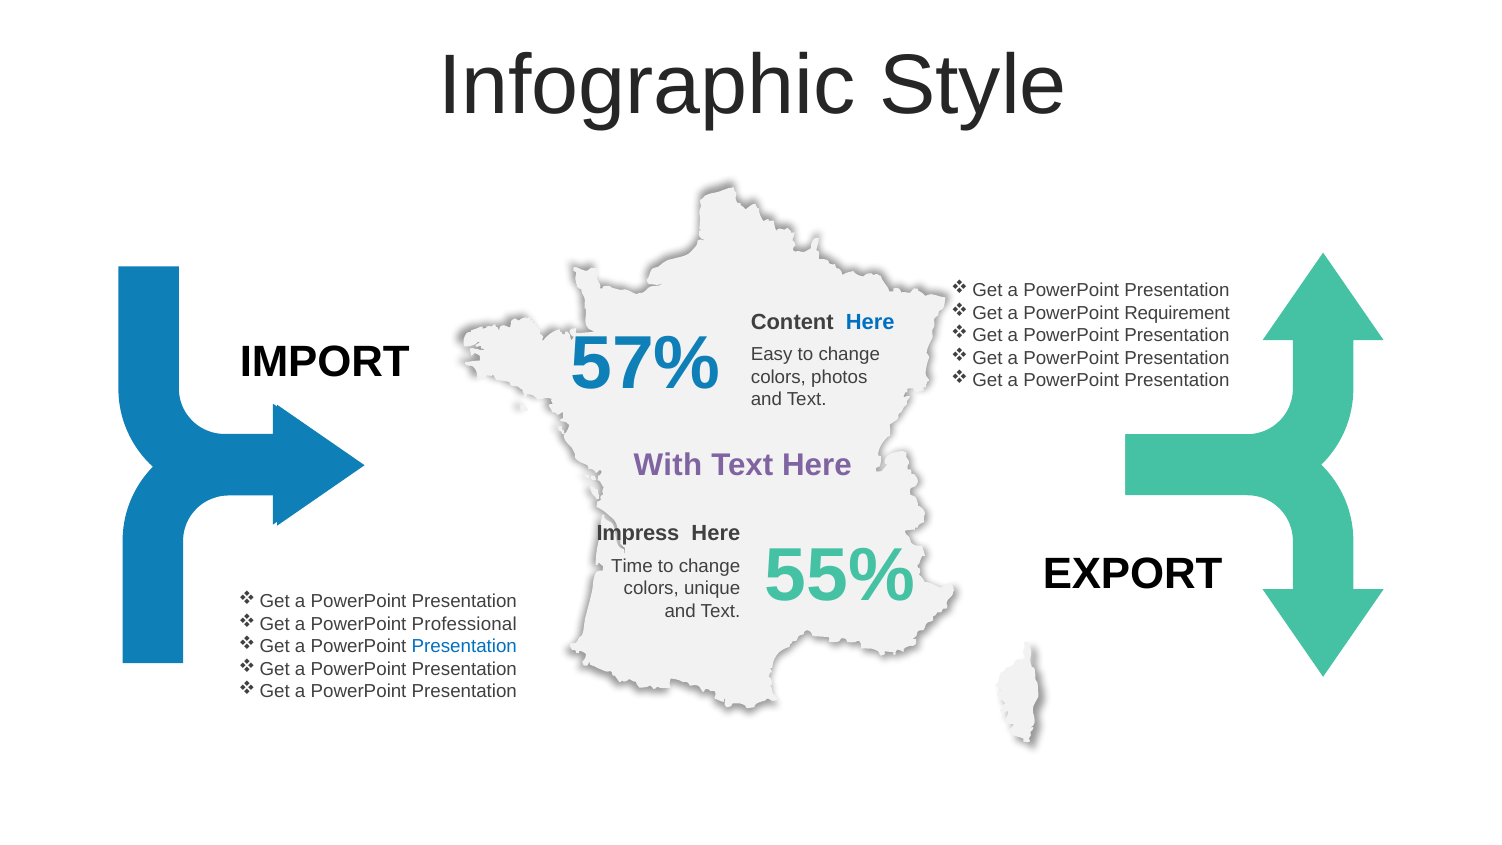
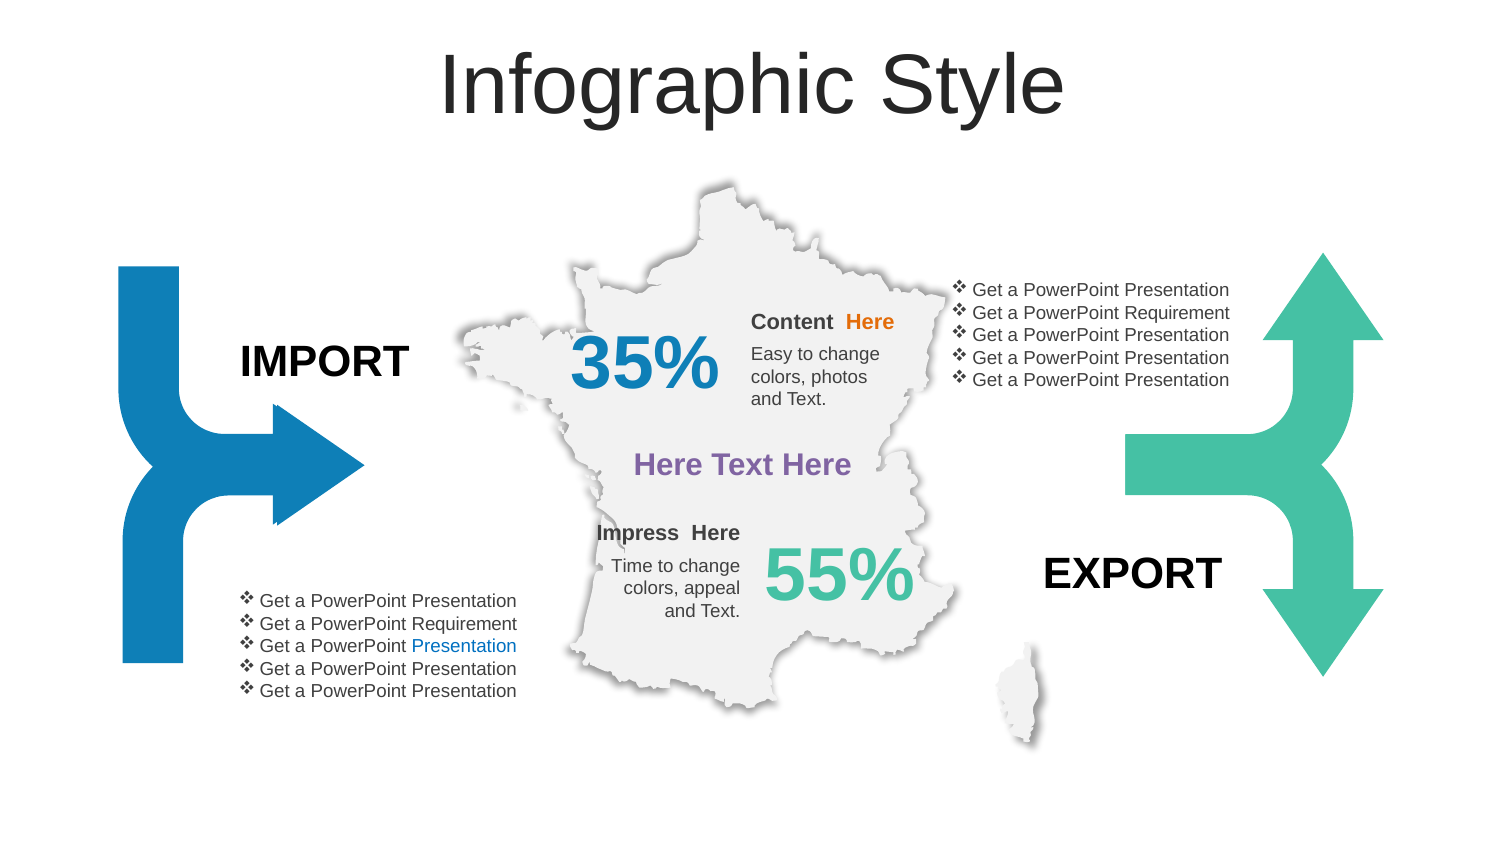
Here at (870, 322) colour: blue -> orange
57%: 57% -> 35%
With at (668, 465): With -> Here
unique: unique -> appeal
Professional at (464, 624): Professional -> Requirement
